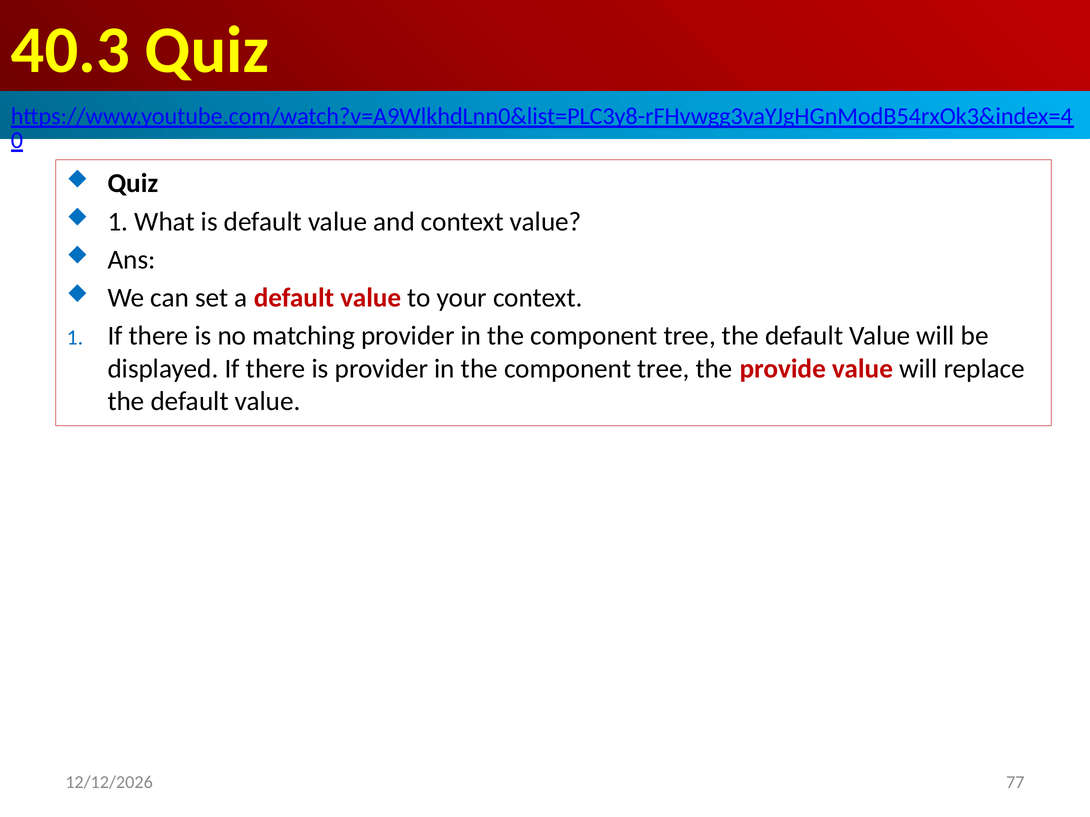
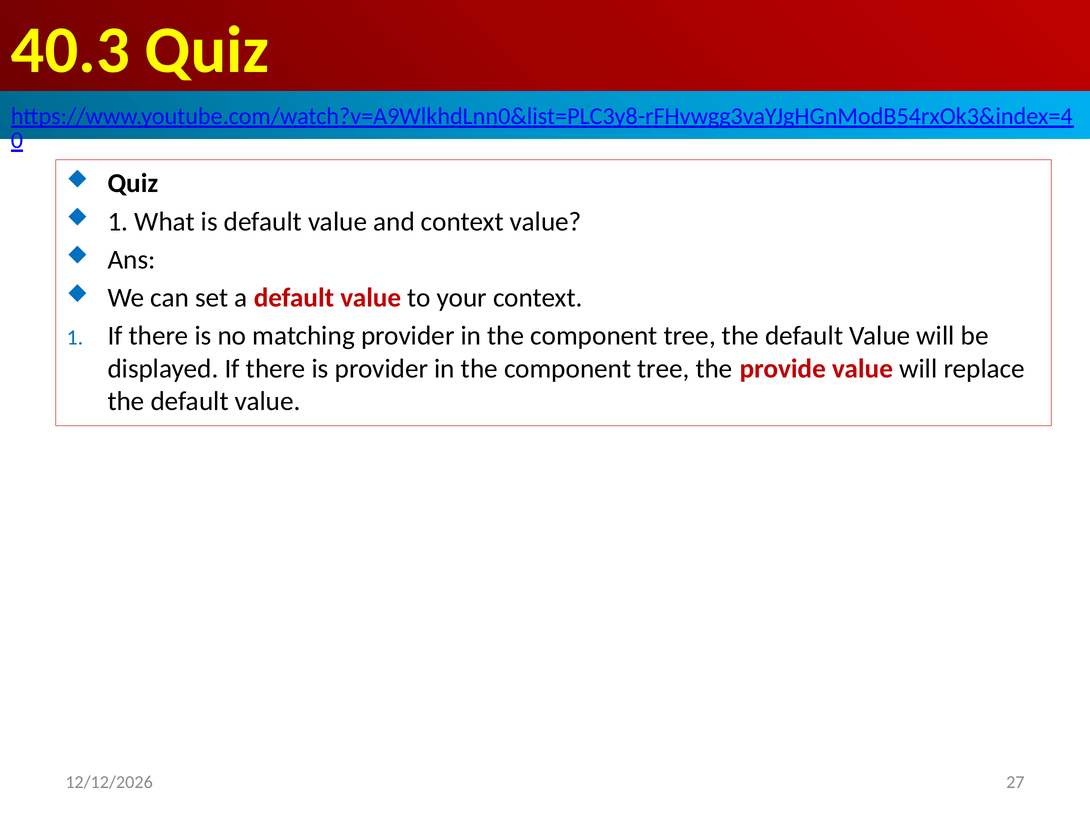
77: 77 -> 27
